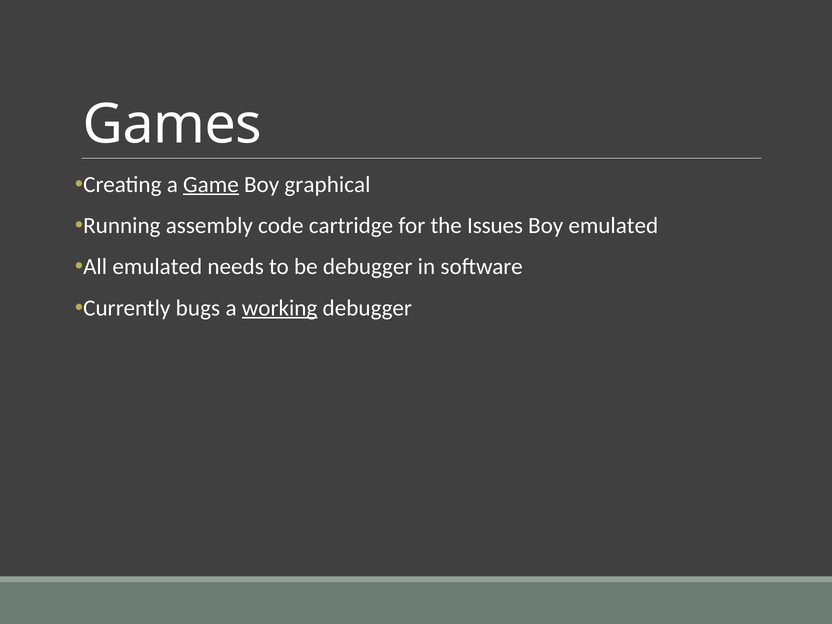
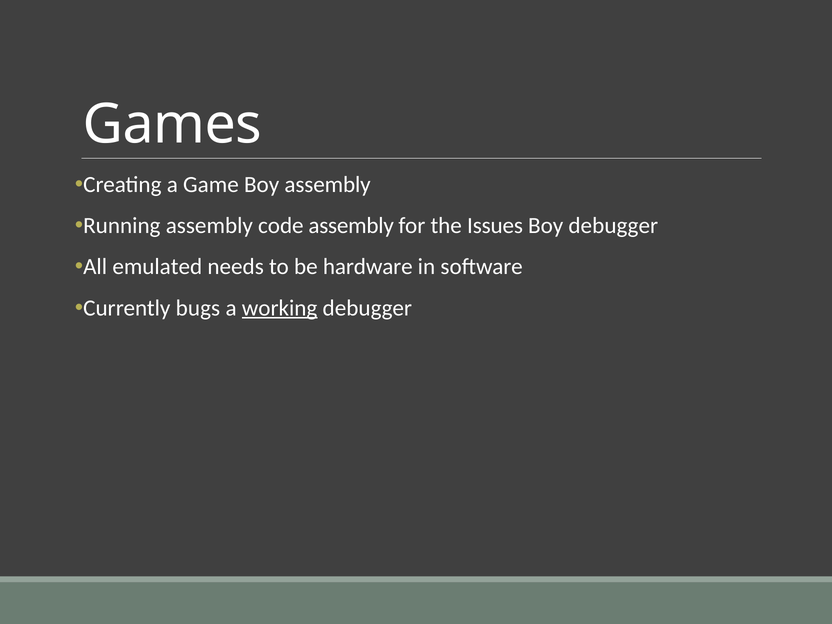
Game underline: present -> none
Boy graphical: graphical -> assembly
code cartridge: cartridge -> assembly
Boy emulated: emulated -> debugger
be debugger: debugger -> hardware
